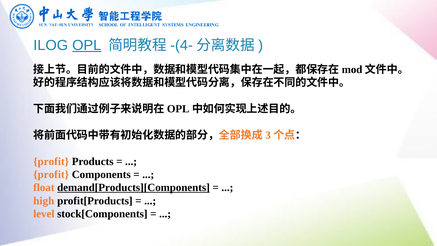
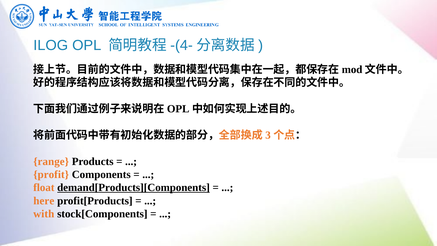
OPL underline: present -> none
profit at (51, 161): profit -> range
high: high -> here
level: level -> with
